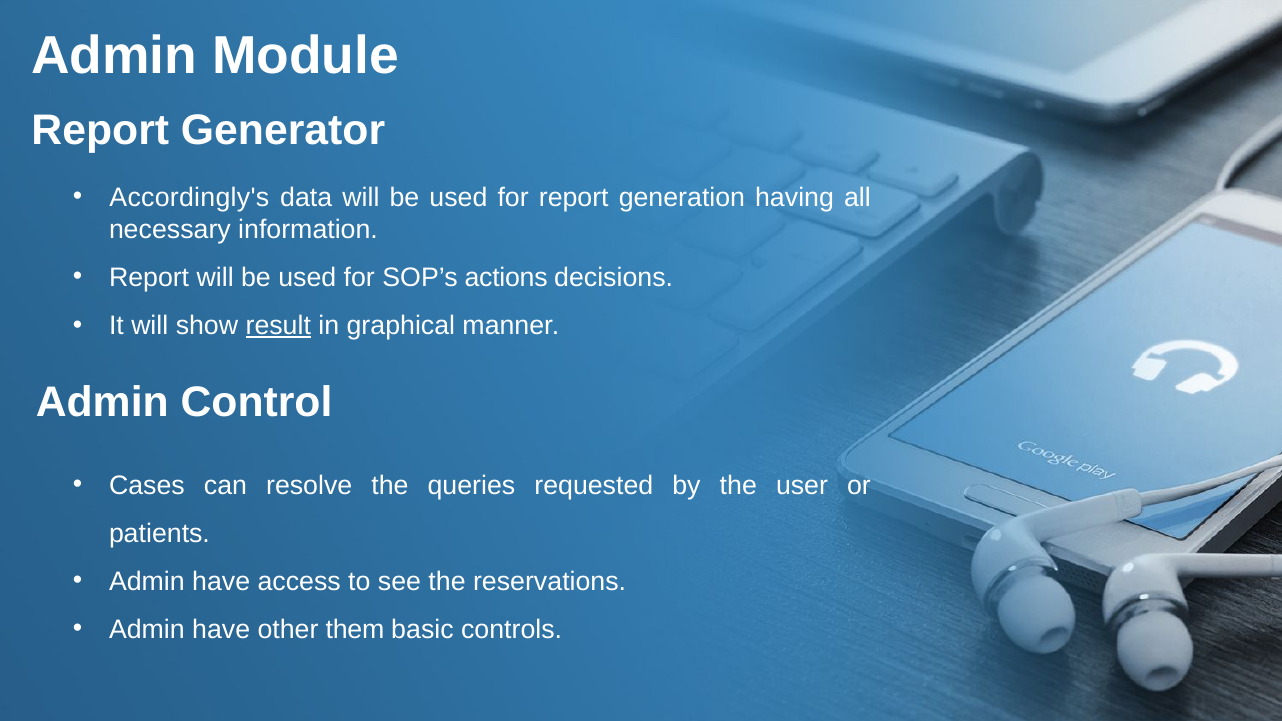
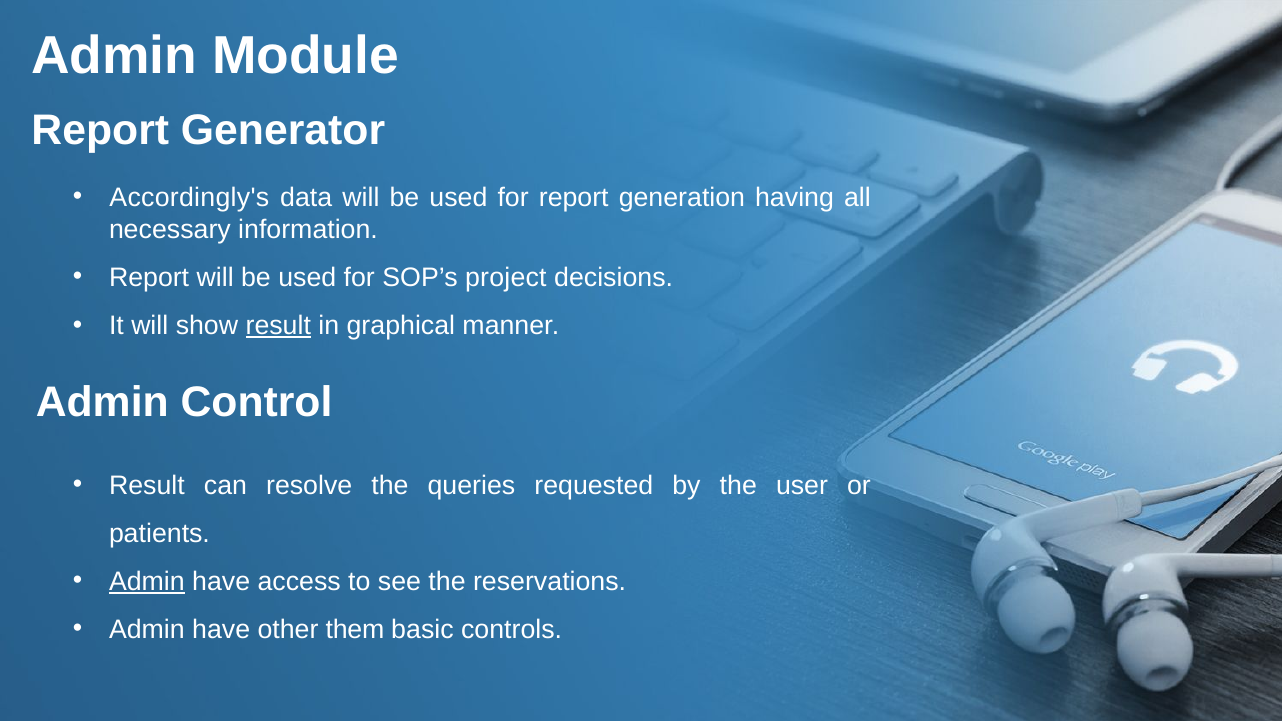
actions: actions -> project
Cases at (147, 486): Cases -> Result
Admin at (147, 582) underline: none -> present
